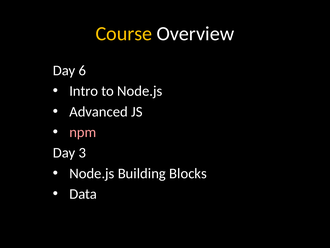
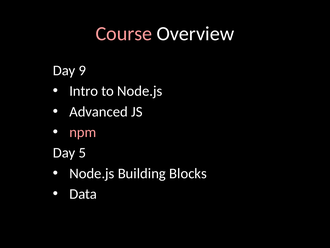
Course colour: yellow -> pink
6: 6 -> 9
3: 3 -> 5
